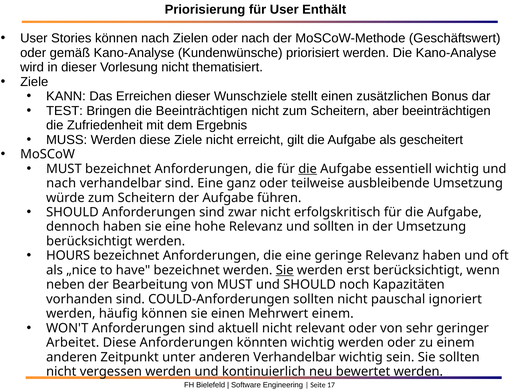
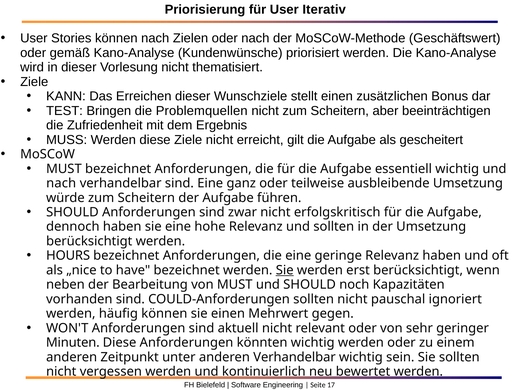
Enthält: Enthält -> Iterativ
die Beeinträchtigen: Beeinträchtigen -> Problemquellen
die at (308, 169) underline: present -> none
Mehrwert einem: einem -> gegen
Arbeitet: Arbeitet -> Minuten
